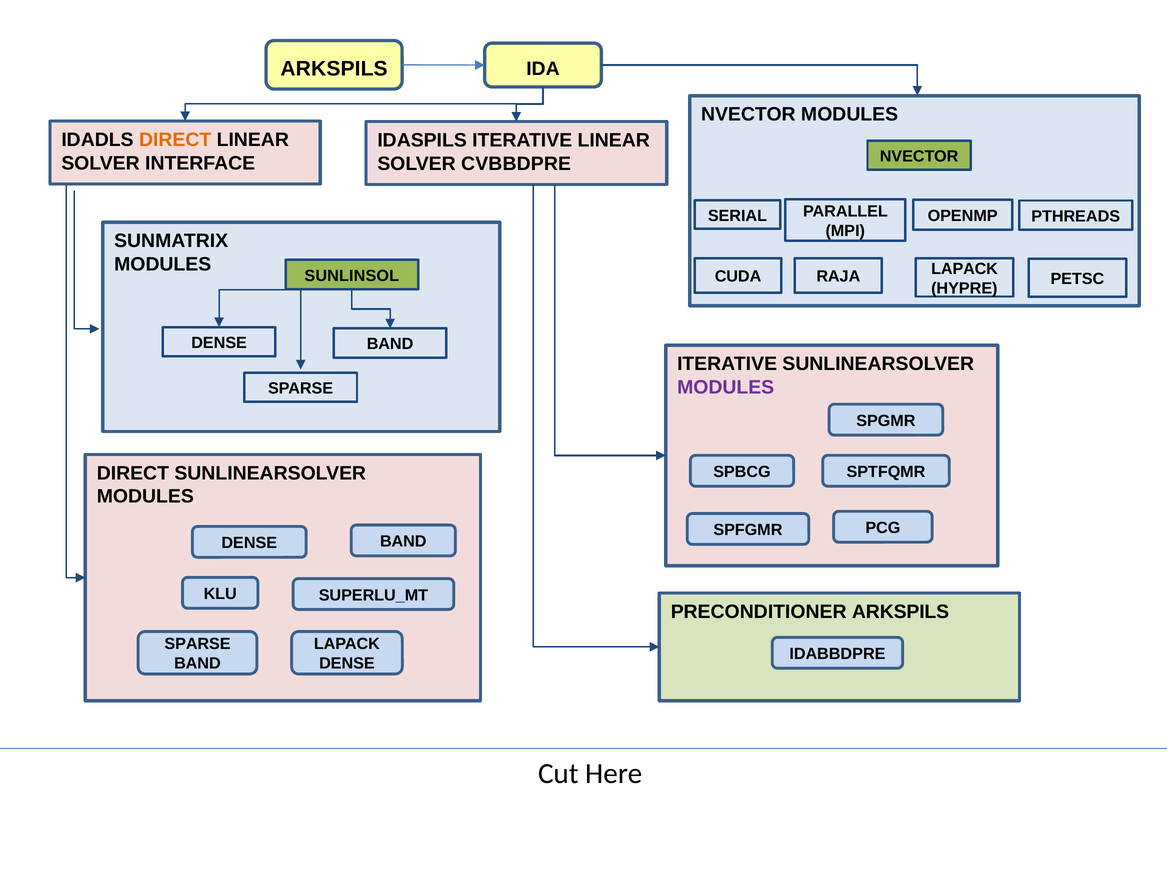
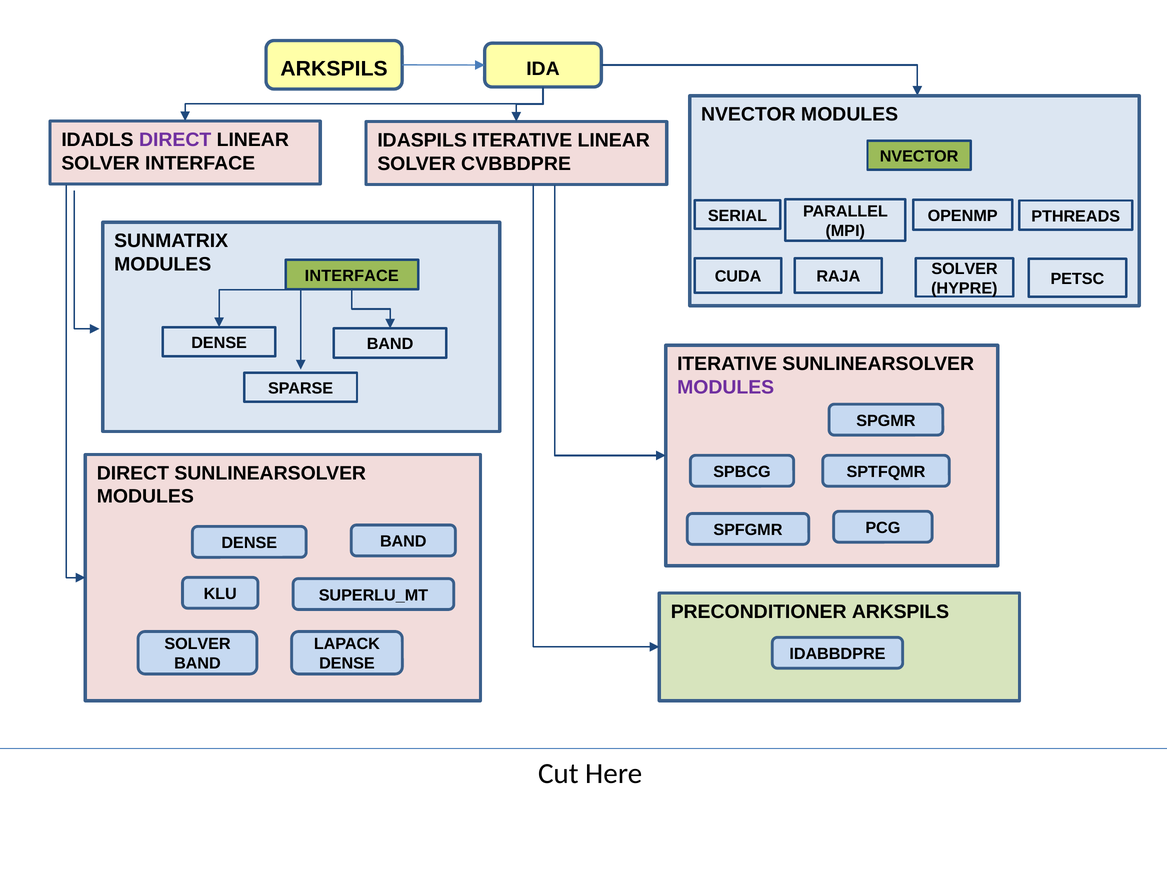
DIRECT at (175, 140) colour: orange -> purple
SUNLINSOL at (352, 276): SUNLINSOL -> INTERFACE
RAJA LAPACK: LAPACK -> SOLVER
SPARSE at (198, 644): SPARSE -> SOLVER
